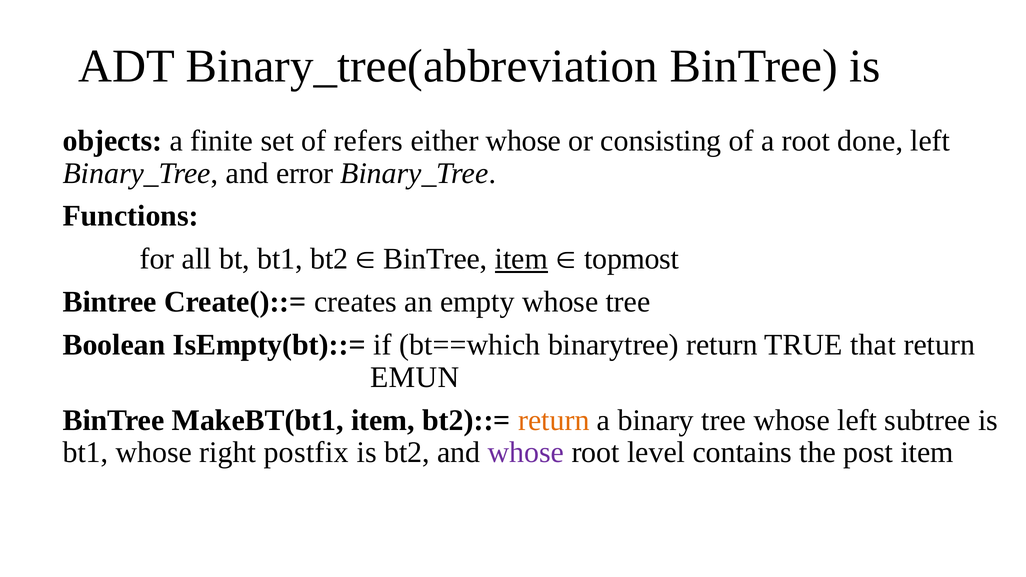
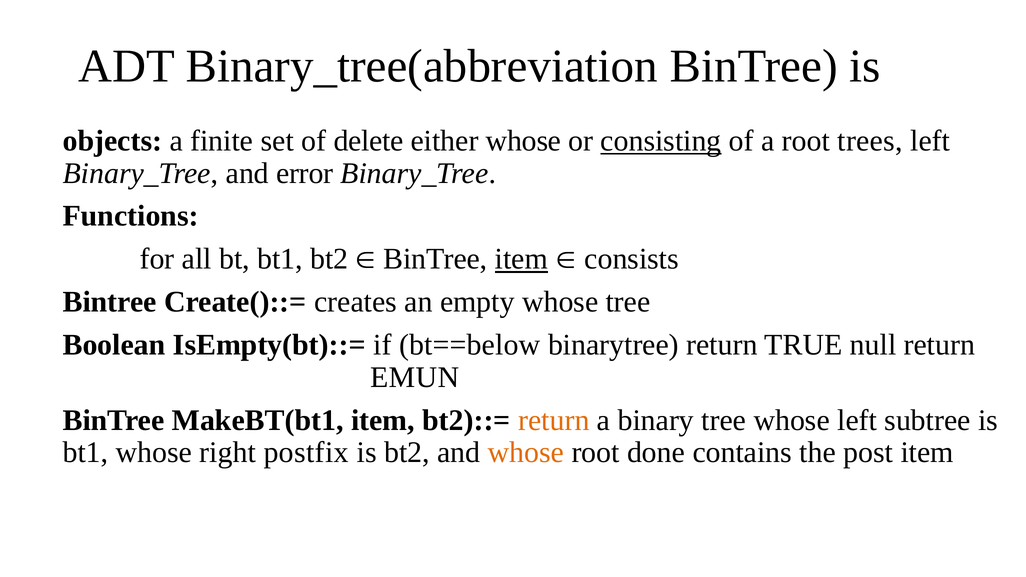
refers: refers -> delete
consisting underline: none -> present
done: done -> trees
topmost: topmost -> consists
bt==which: bt==which -> bt==below
that: that -> null
whose at (526, 453) colour: purple -> orange
level: level -> done
